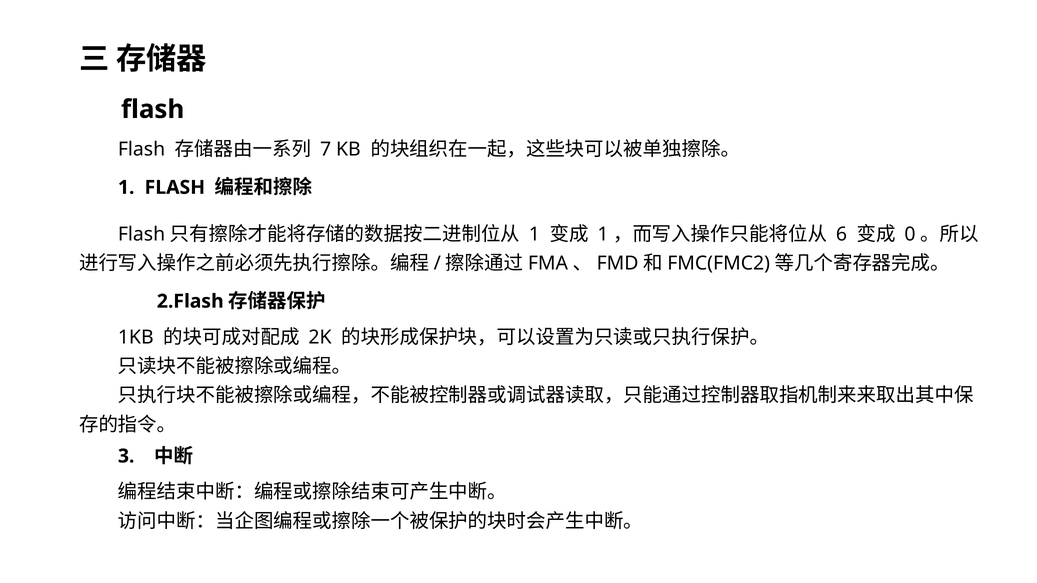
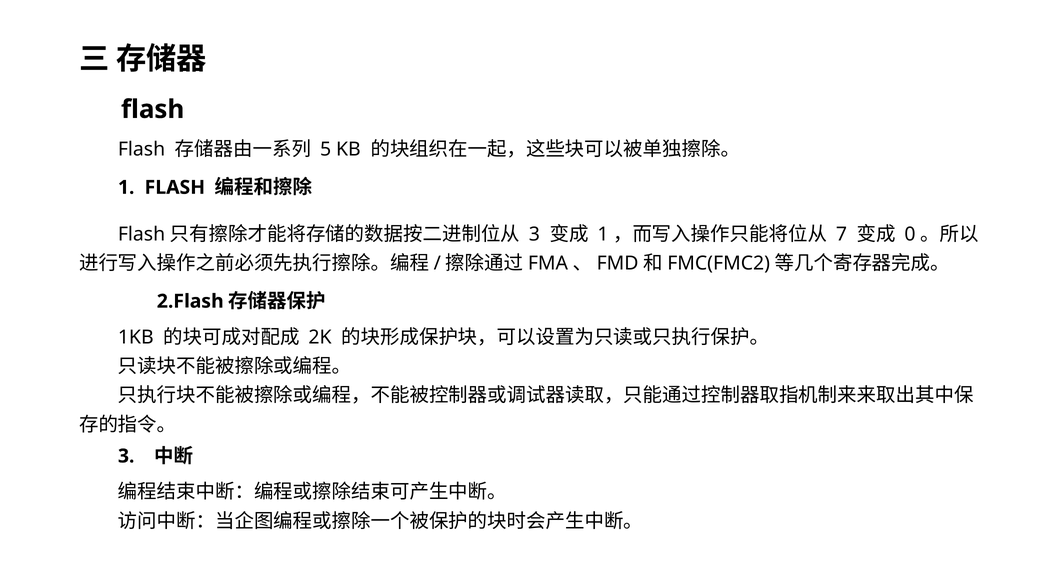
7: 7 -> 5
1 at (534, 234): 1 -> 3
6: 6 -> 7
